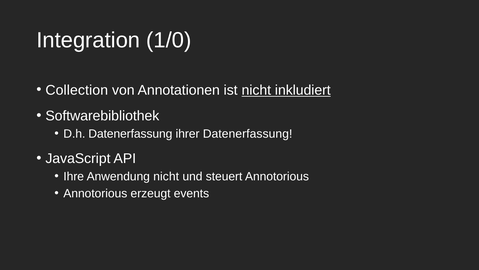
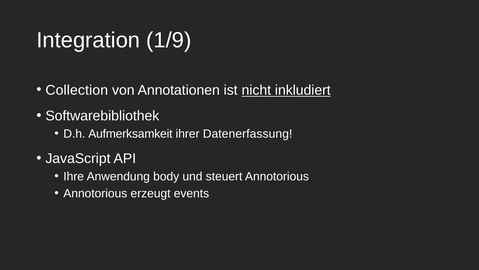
1/0: 1/0 -> 1/9
D.h Datenerfassung: Datenerfassung -> Aufmerksamkeit
Anwendung nicht: nicht -> body
